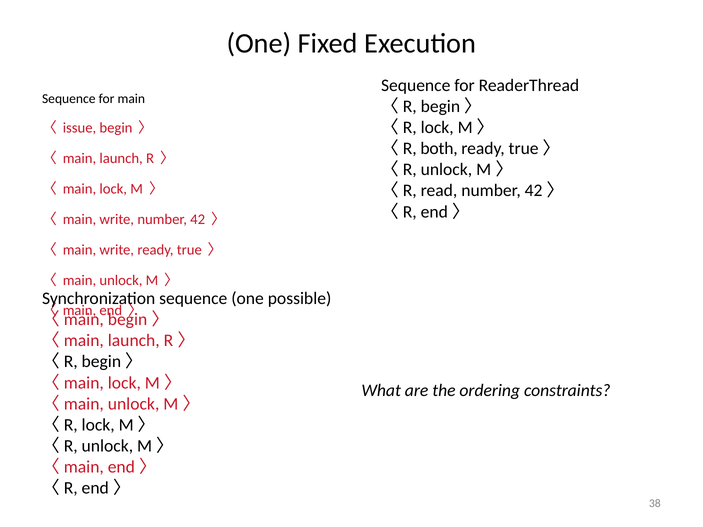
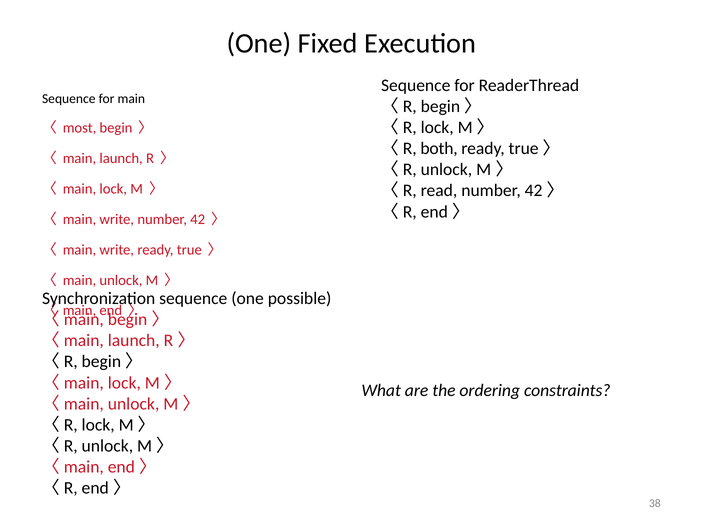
issue: issue -> most
